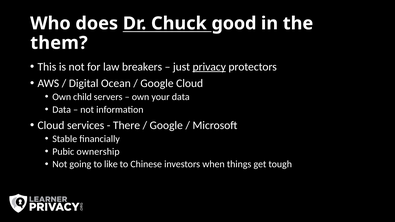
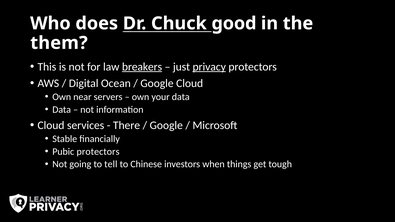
breakers underline: none -> present
child: child -> near
Pubic ownership: ownership -> protectors
like: like -> tell
